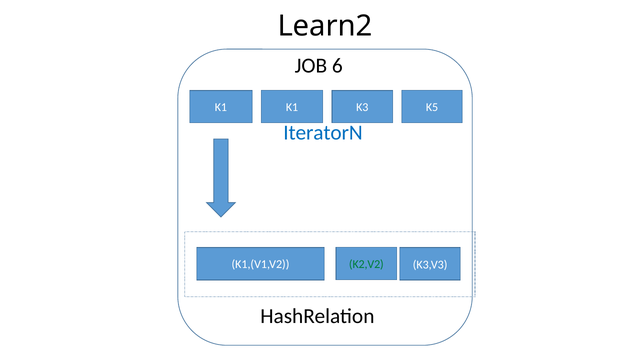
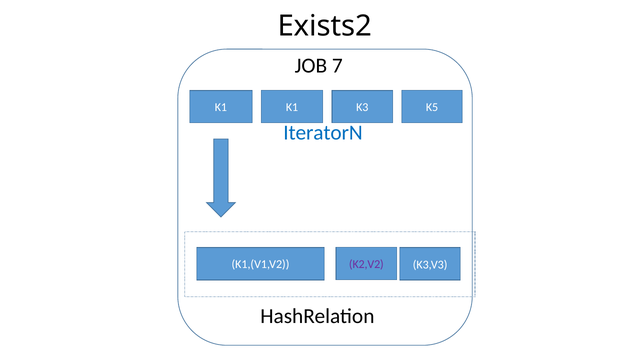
Learn2: Learn2 -> Exists2
6: 6 -> 7
K2,V2 colour: green -> purple
